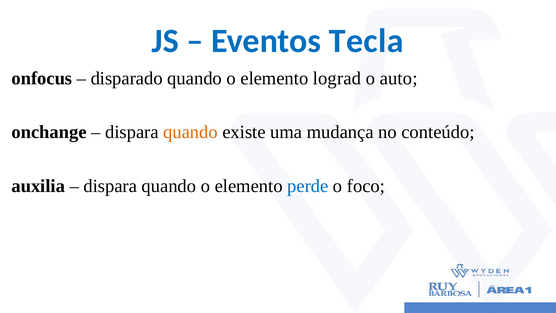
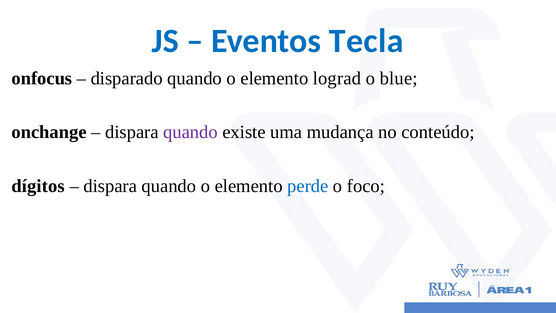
auto: auto -> blue
quando at (191, 132) colour: orange -> purple
auxilia: auxilia -> dígitos
